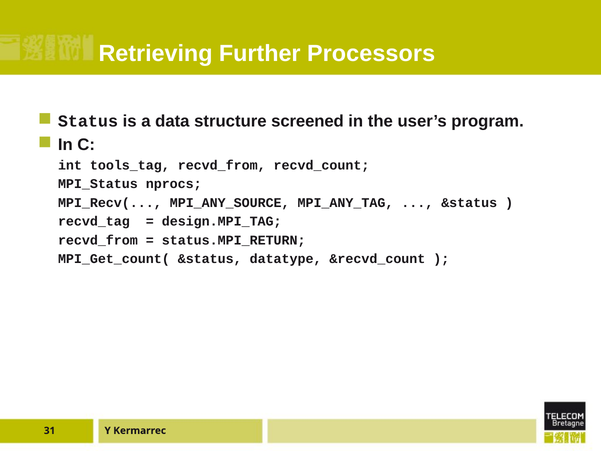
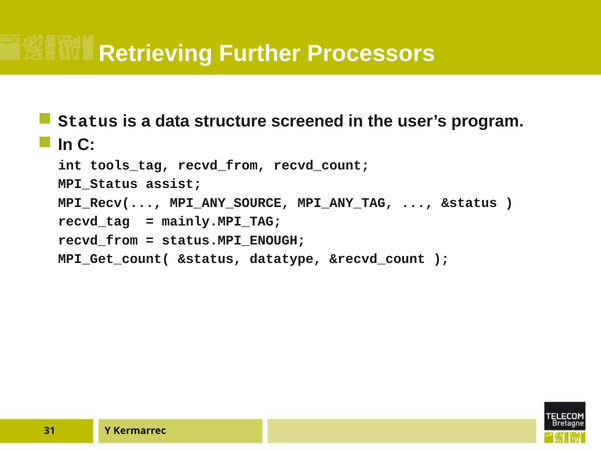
nprocs: nprocs -> assist
design.MPI_TAG: design.MPI_TAG -> mainly.MPI_TAG
status.MPI_RETURN: status.MPI_RETURN -> status.MPI_ENOUGH
